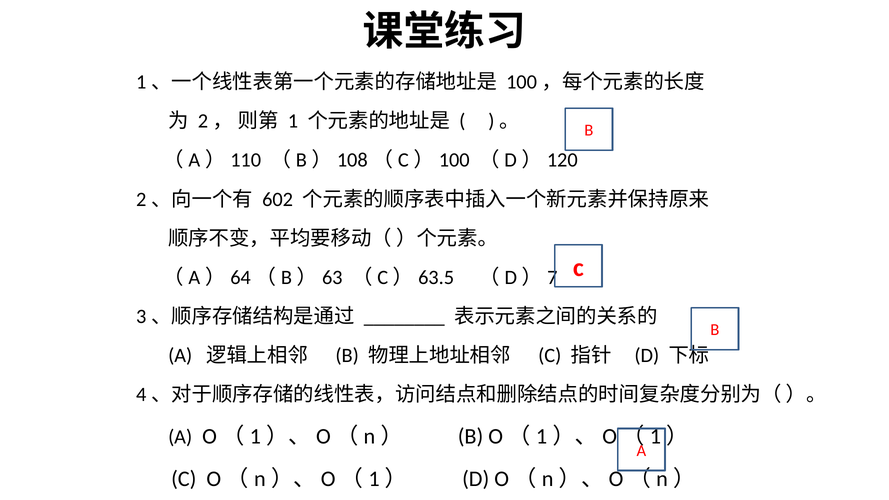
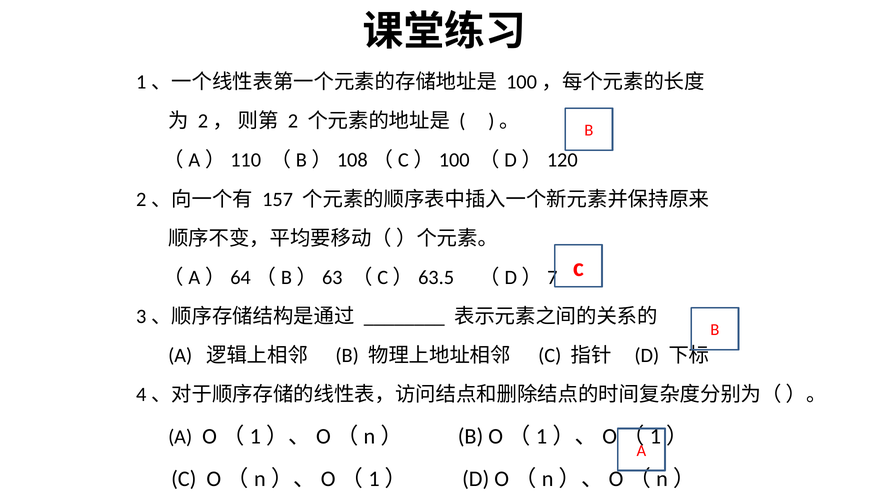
1: 1 -> 2
602: 602 -> 157
